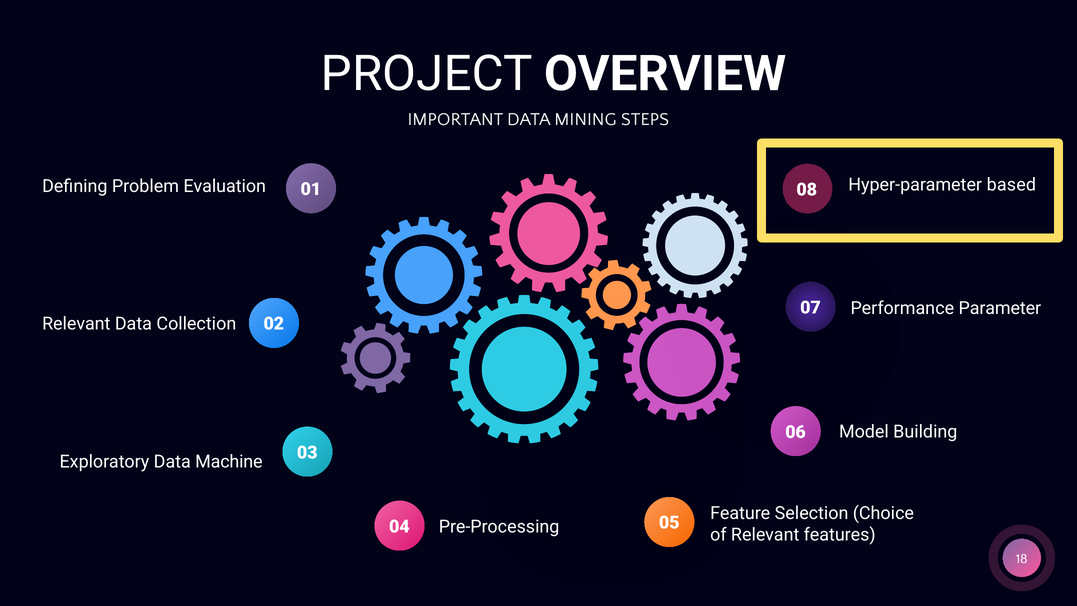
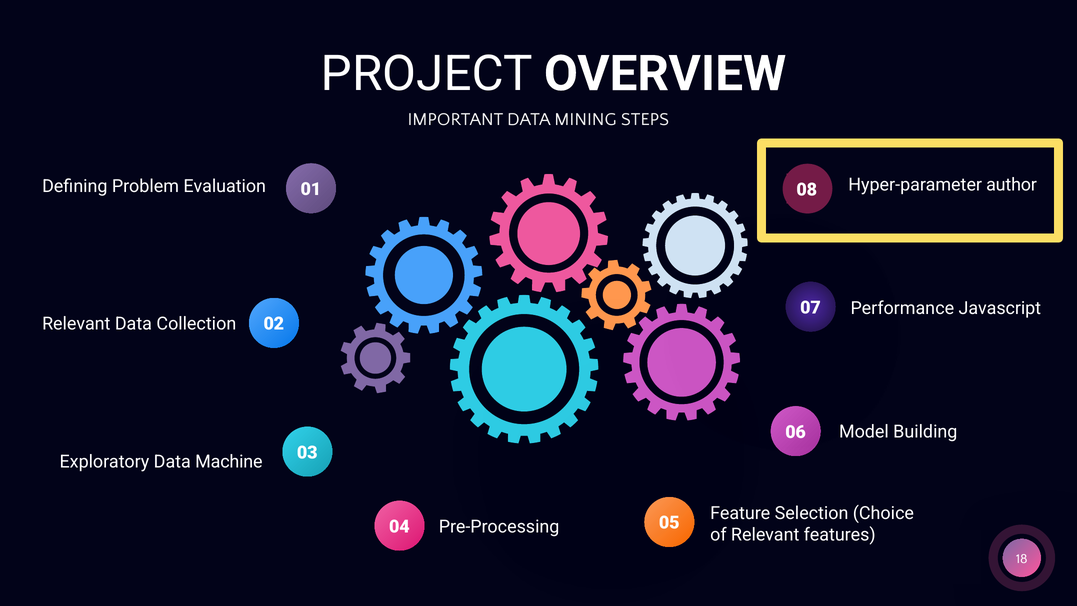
based: based -> author
Parameter: Parameter -> Javascript
